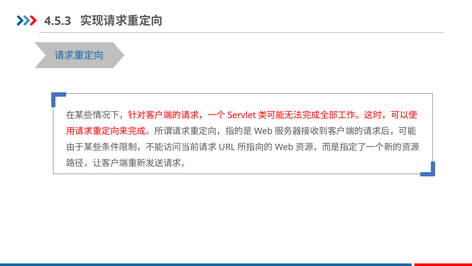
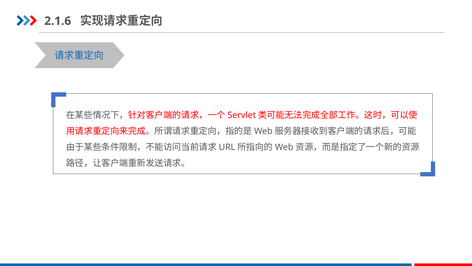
4.5.3: 4.5.3 -> 2.1.6
